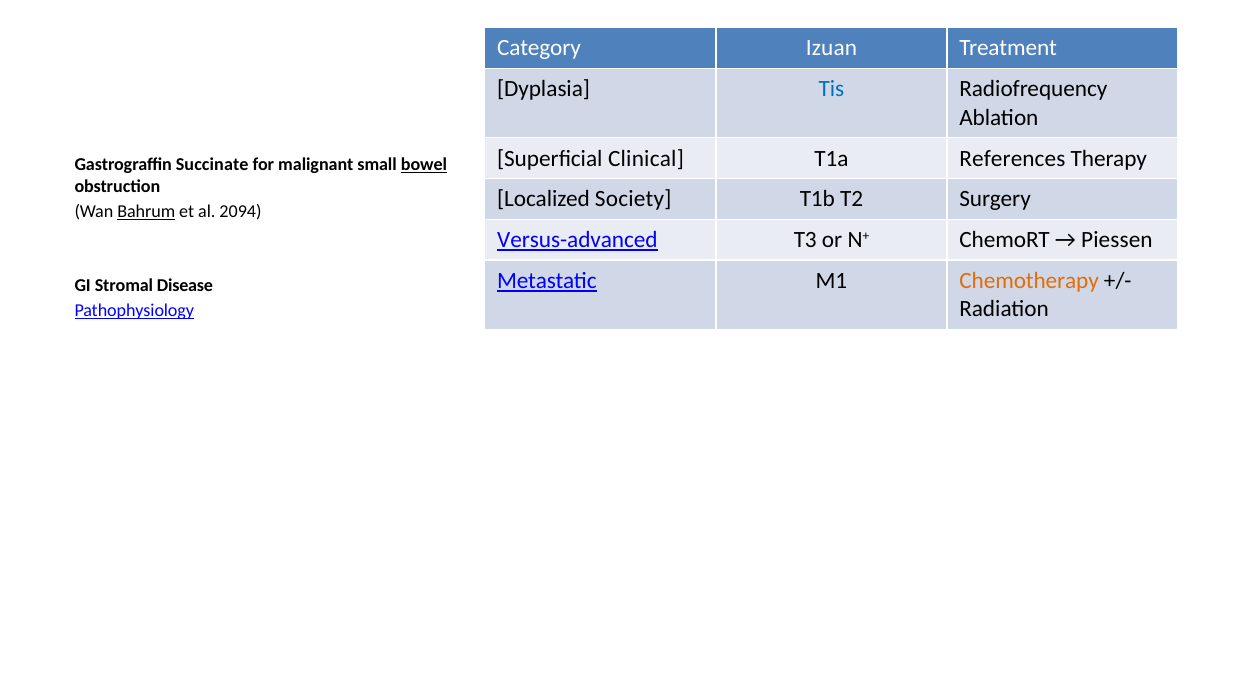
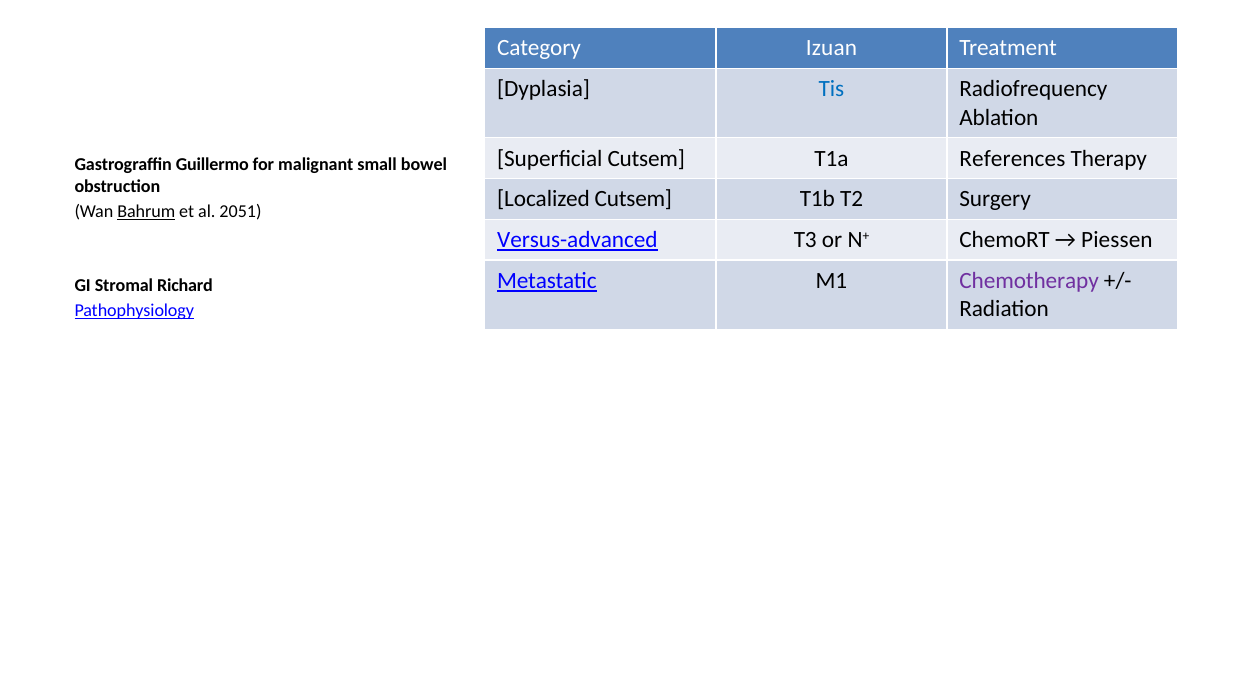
Superficial Clinical: Clinical -> Cutsem
Succinate: Succinate -> Guillermo
bowel underline: present -> none
Localized Society: Society -> Cutsem
2094: 2094 -> 2051
Chemotherapy colour: orange -> purple
Disease: Disease -> Richard
